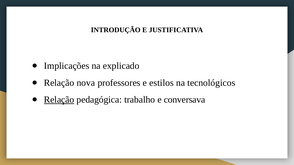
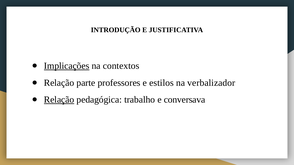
Implicações underline: none -> present
explicado: explicado -> contextos
nova: nova -> parte
tecnológicos: tecnológicos -> verbalizador
